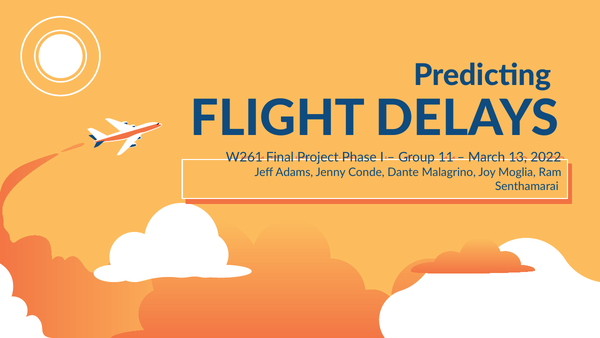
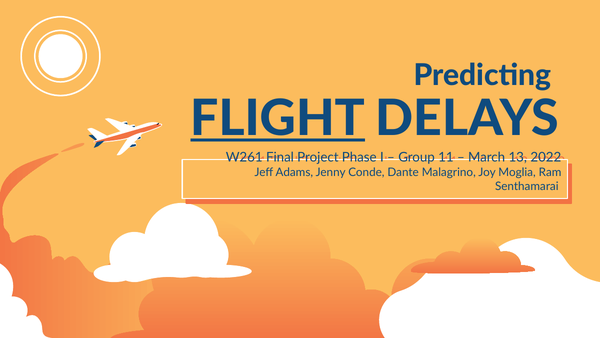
FLIGHT underline: none -> present
